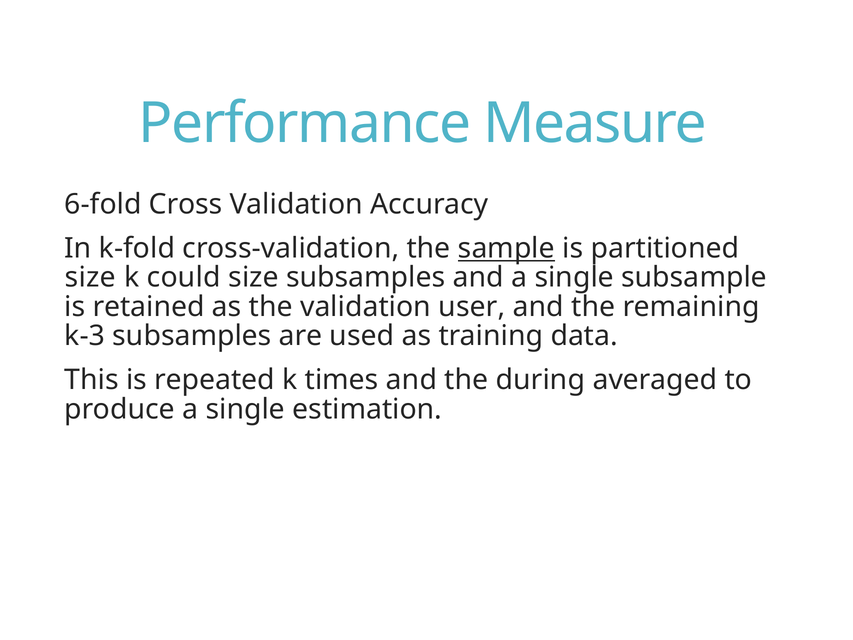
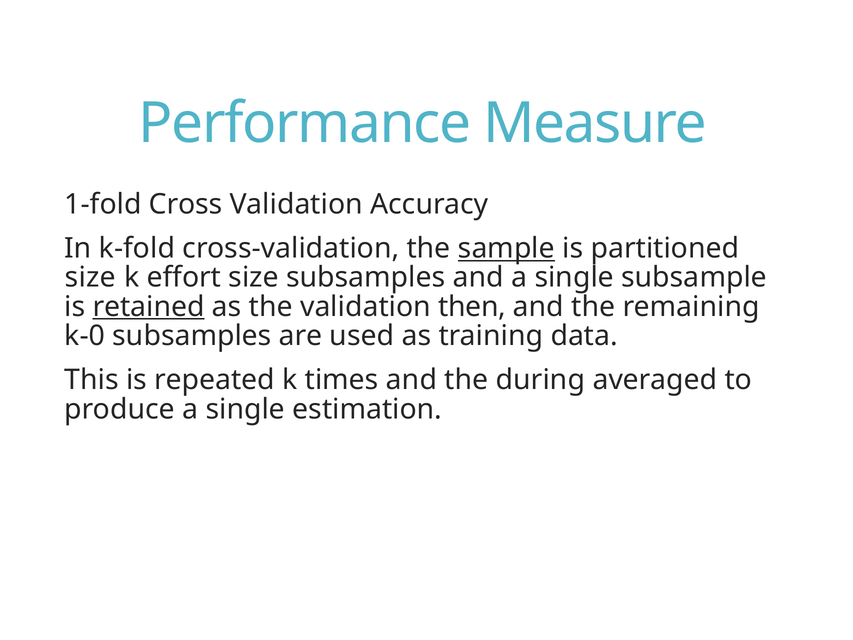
6-fold: 6-fold -> 1-fold
could: could -> effort
retained underline: none -> present
user: user -> then
k-3: k-3 -> k-0
